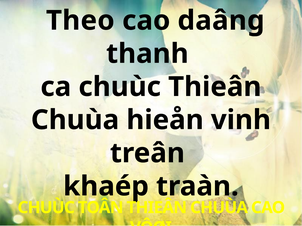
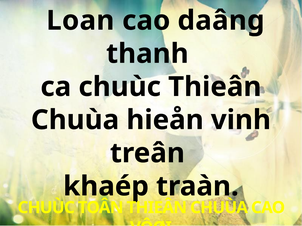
Theo: Theo -> Loan
